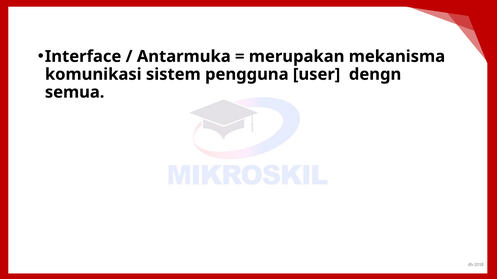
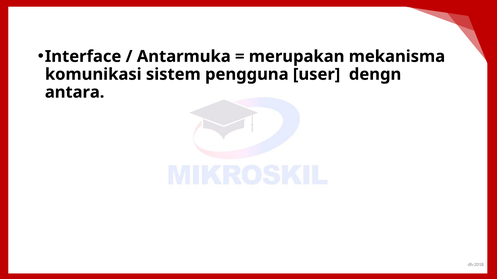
semua: semua -> antara
